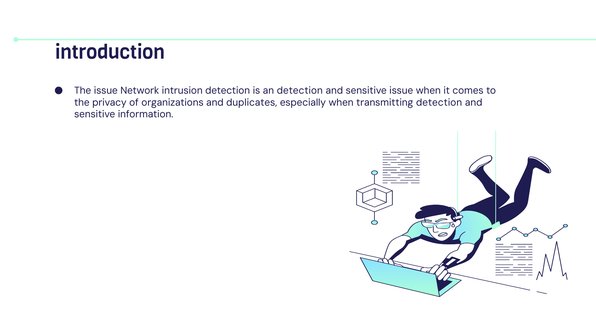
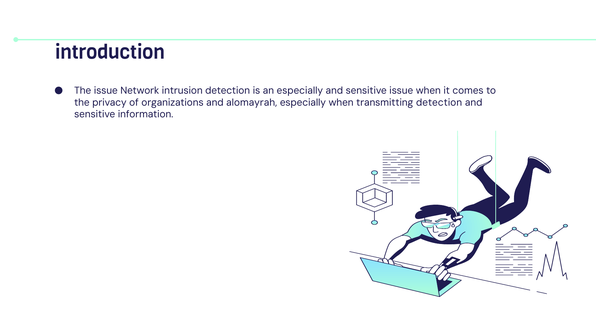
an detection: detection -> especially
duplicates: duplicates -> alomayrah
